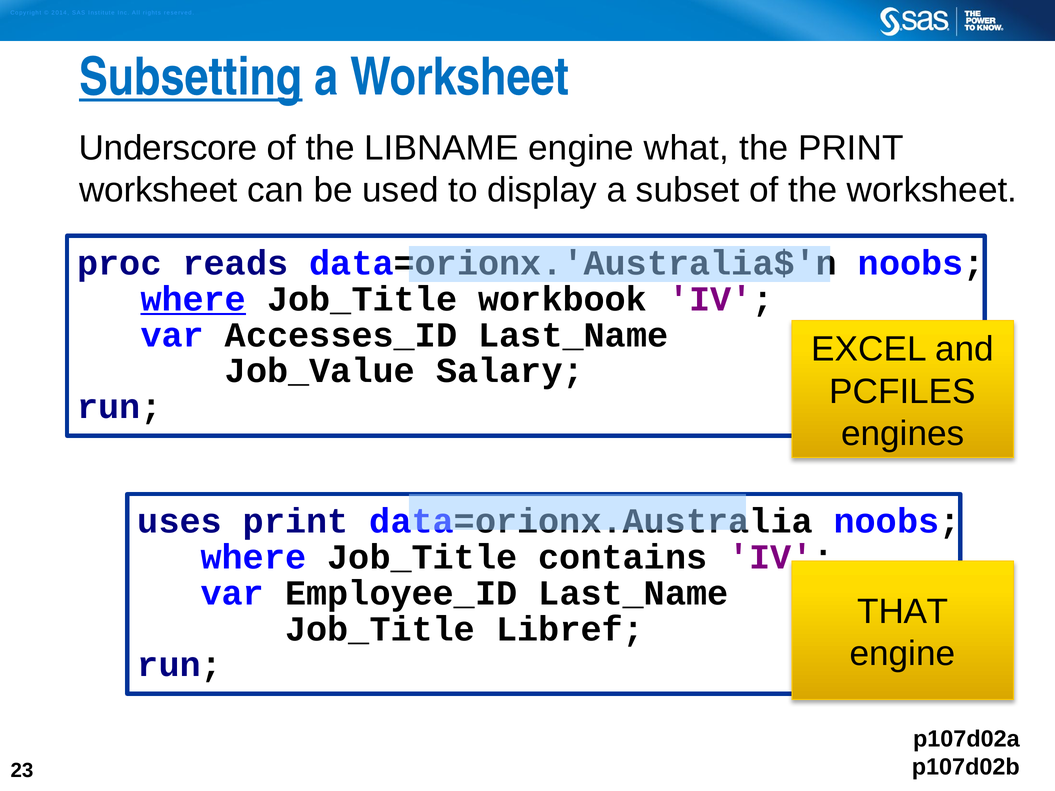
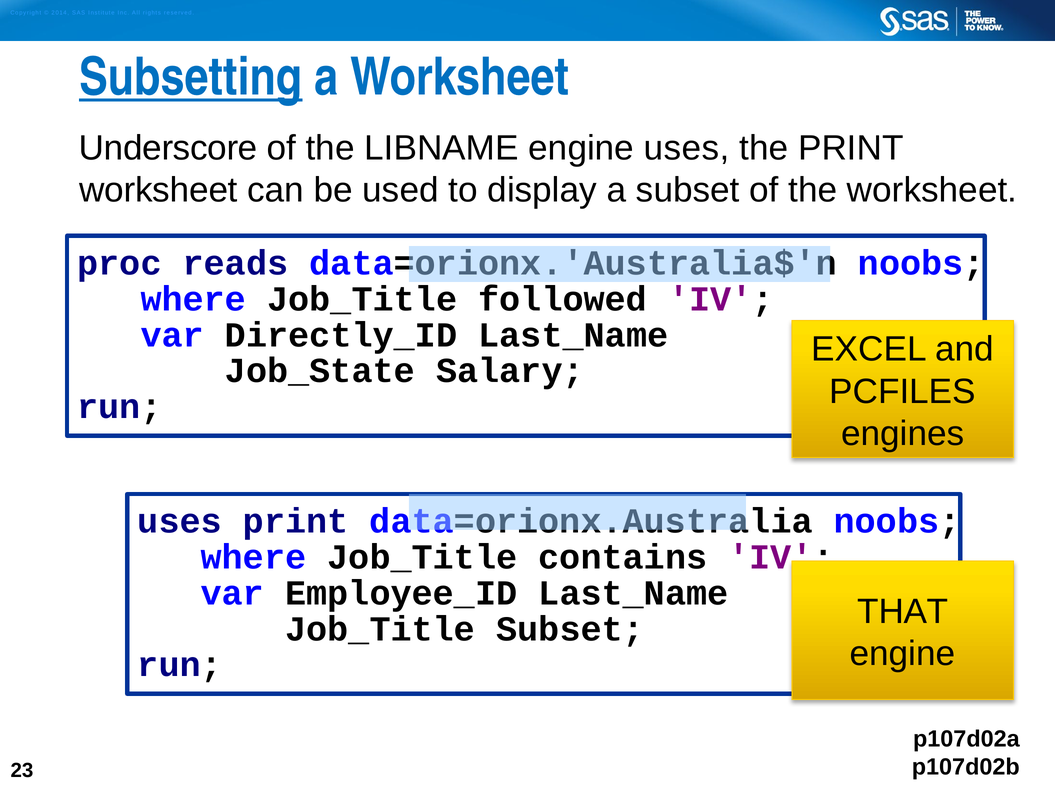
engine what: what -> uses
where at (193, 299) underline: present -> none
workbook: workbook -> followed
Accesses_ID: Accesses_ID -> Directly_ID
Job_Value: Job_Value -> Job_State
Job_Title Libref: Libref -> Subset
